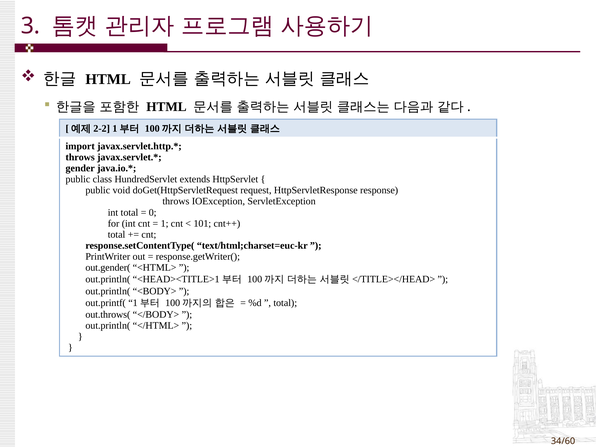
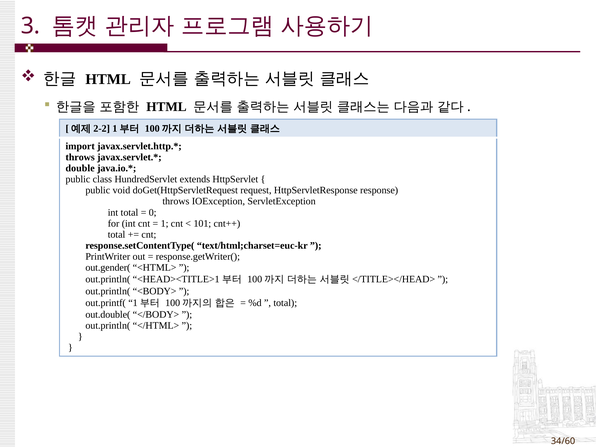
gender: gender -> double
out.throws(: out.throws( -> out.double(
